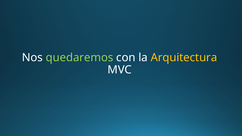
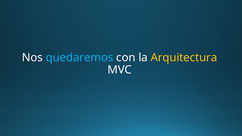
quedaremos colour: light green -> light blue
